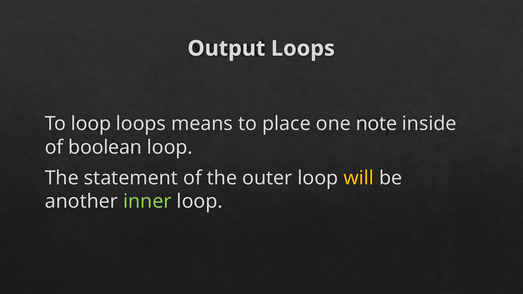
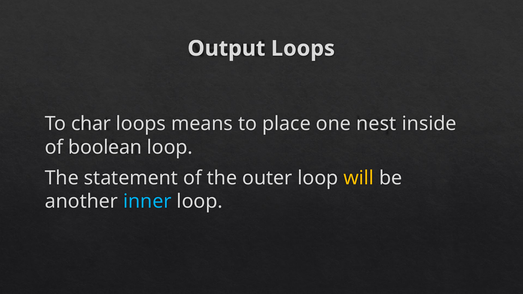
To loop: loop -> char
note: note -> nest
inner colour: light green -> light blue
